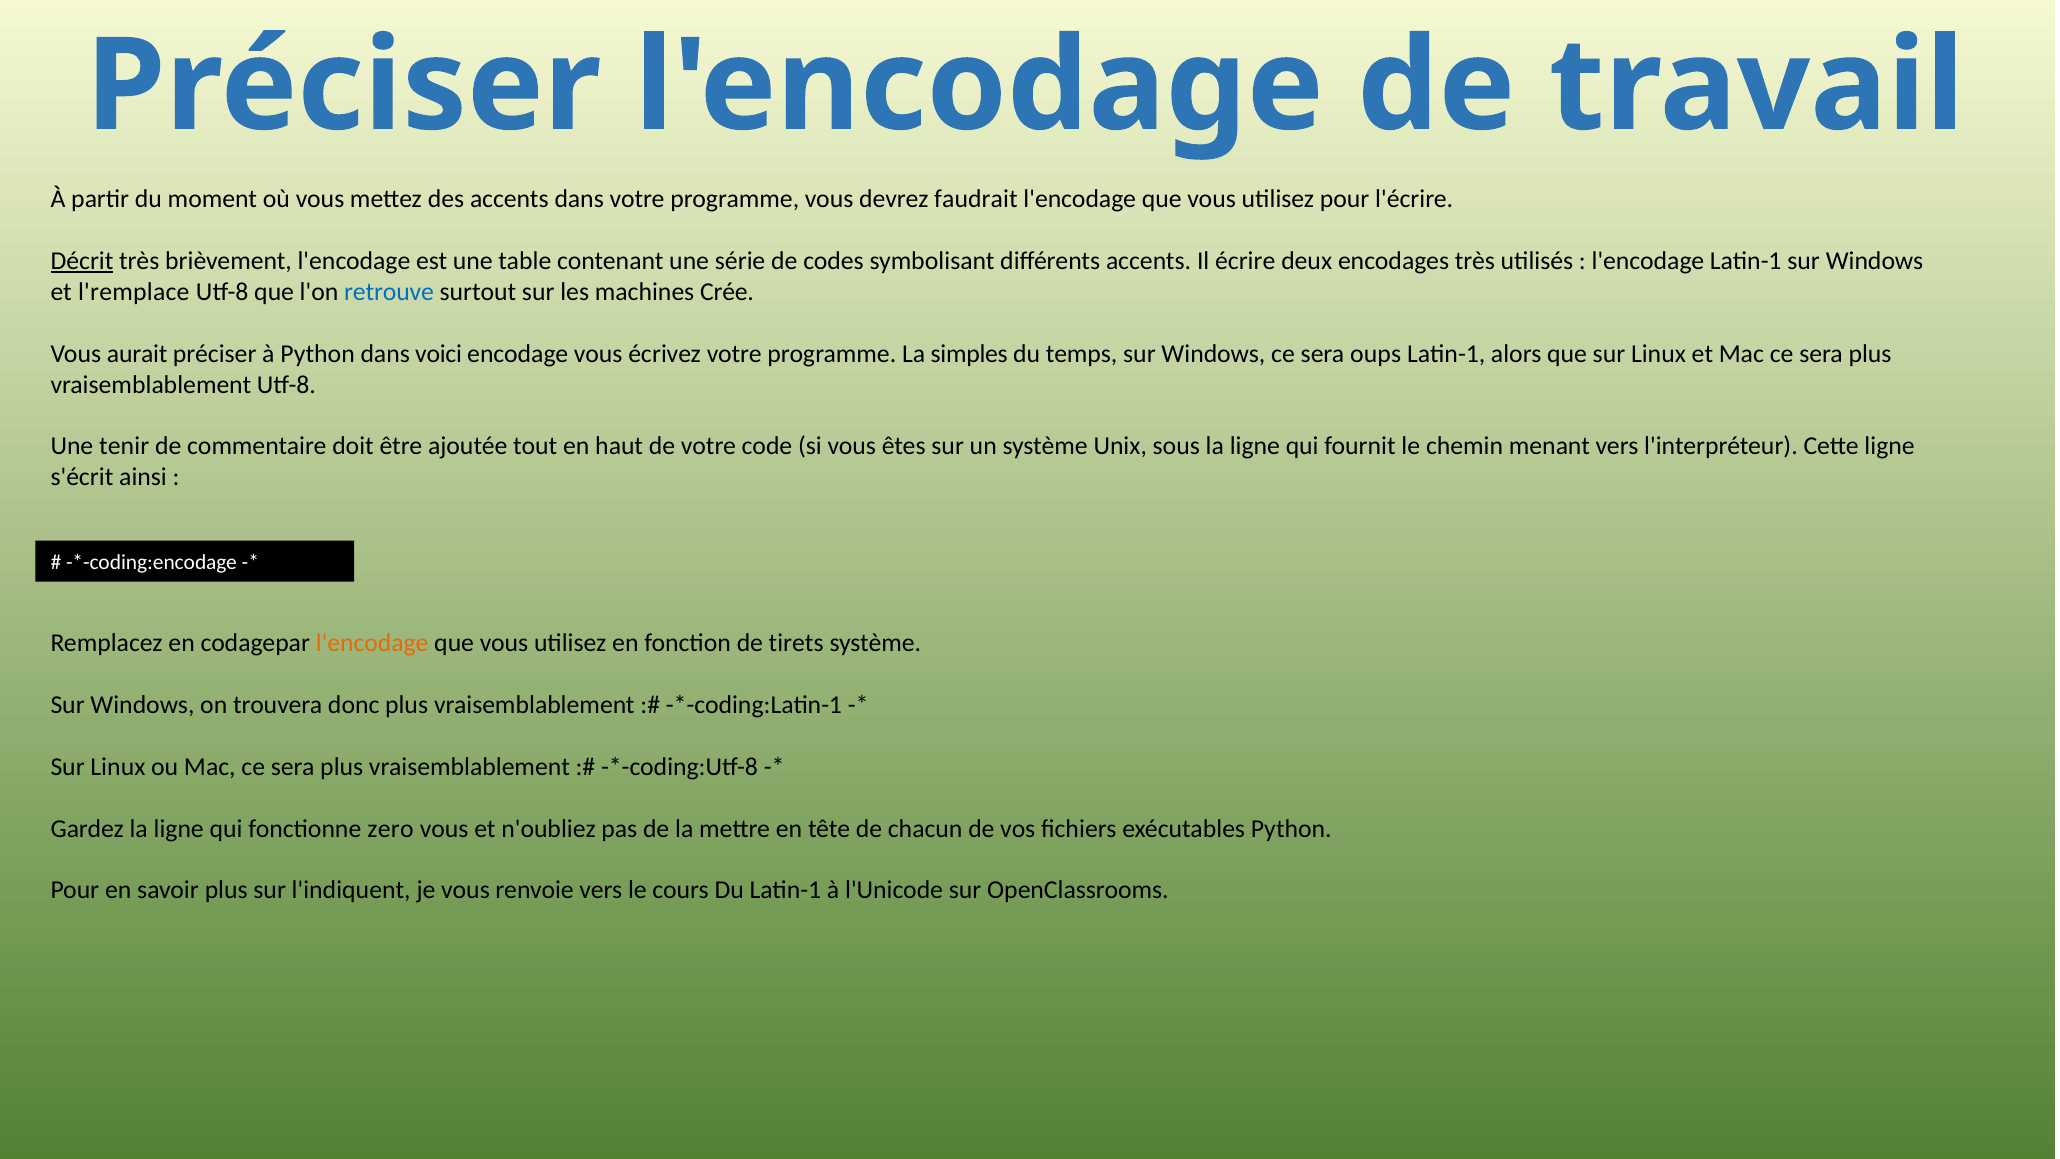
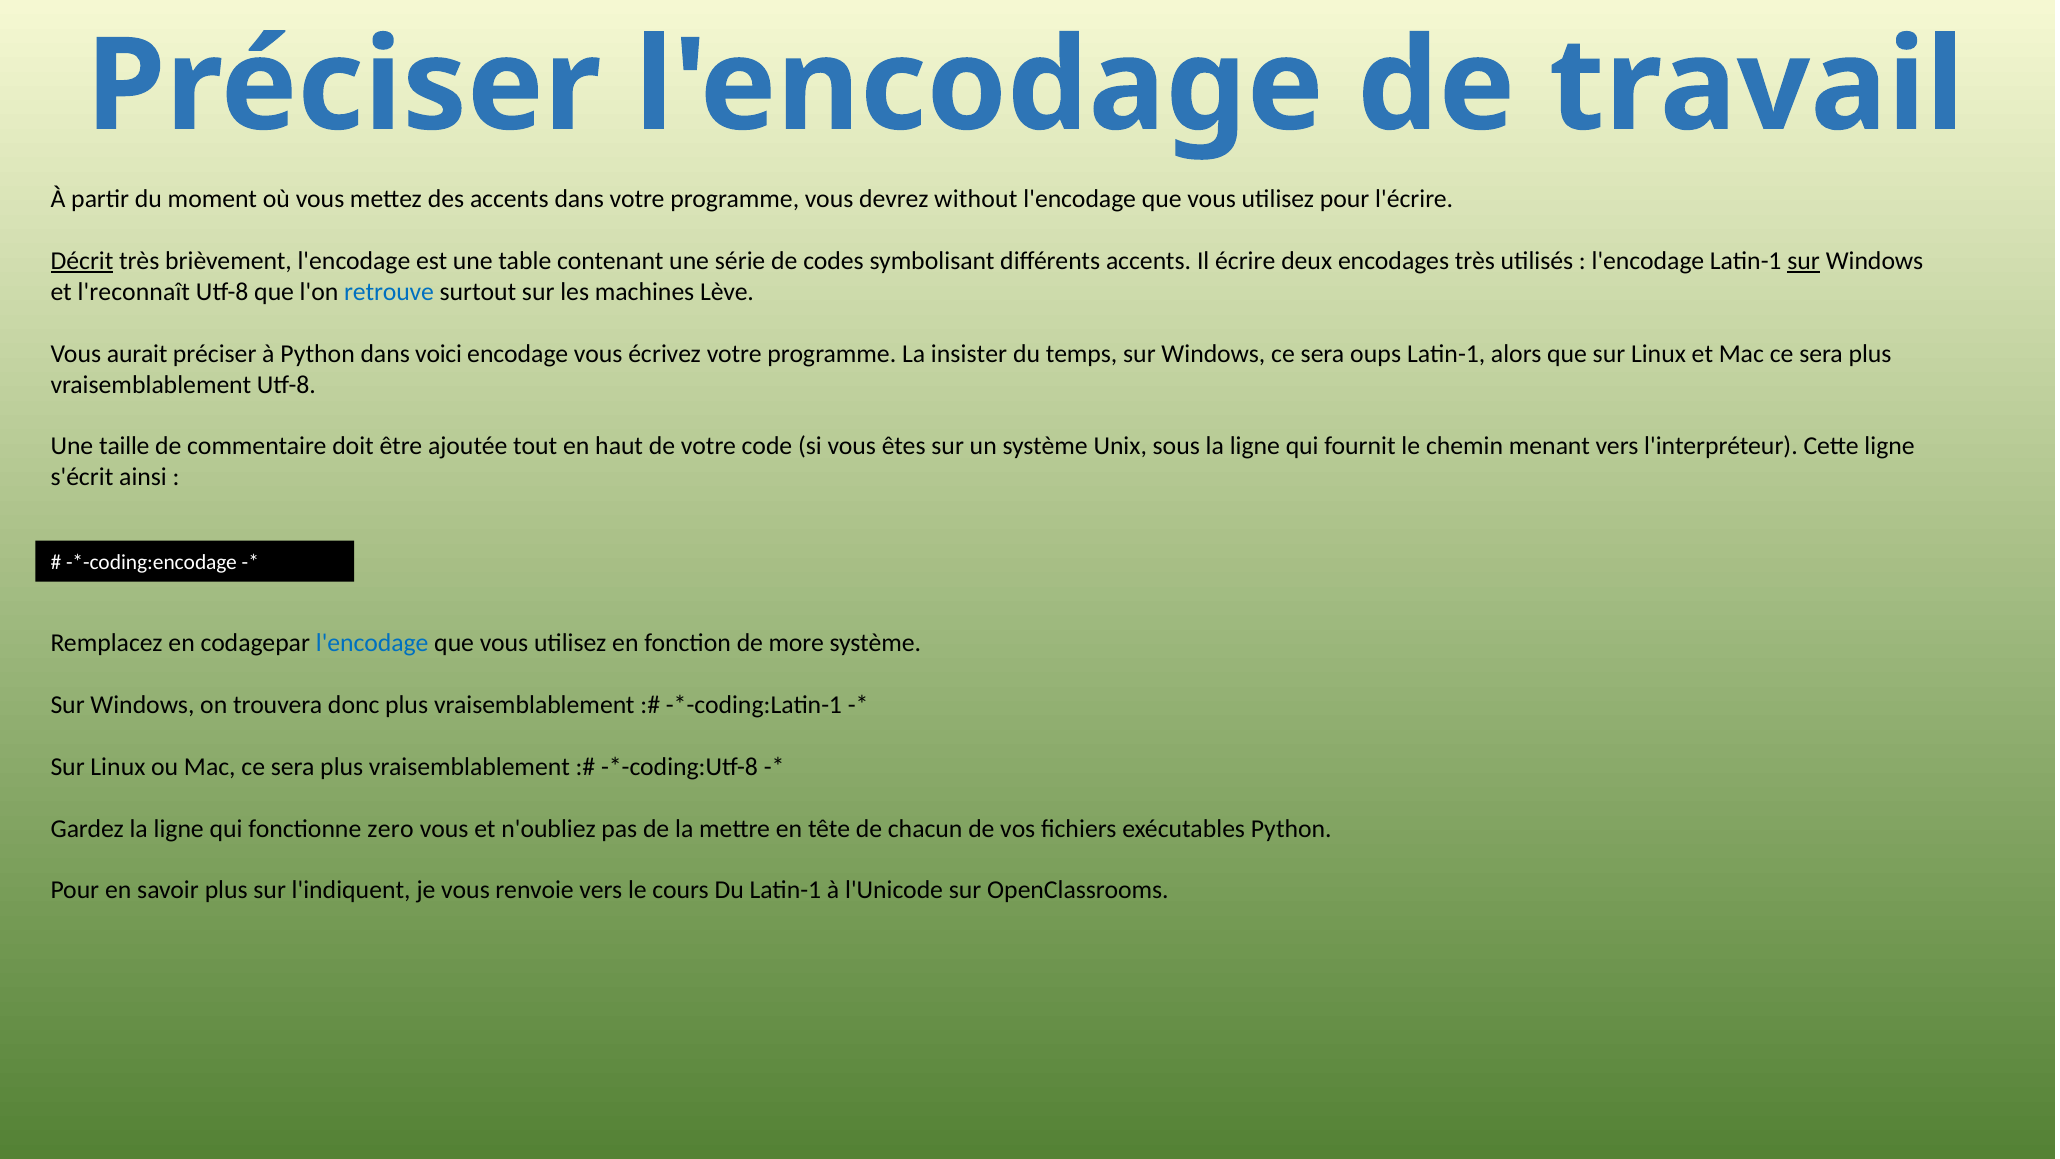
faudrait: faudrait -> without
sur at (1804, 261) underline: none -> present
l'remplace: l'remplace -> l'reconnaît
Crée: Crée -> Lève
simples: simples -> insister
tenir: tenir -> taille
l'encodage at (372, 643) colour: orange -> blue
tirets: tirets -> more
